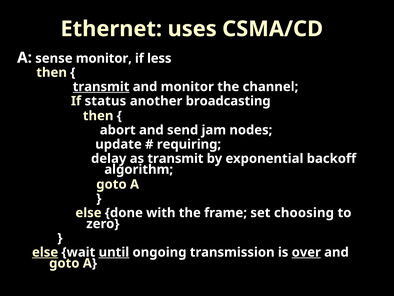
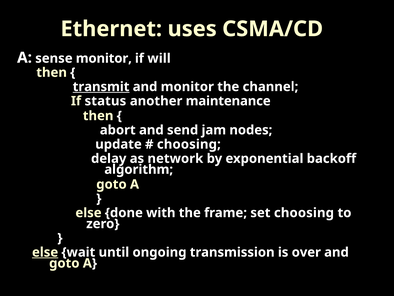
less: less -> will
broadcasting: broadcasting -> maintenance
requiring at (189, 144): requiring -> choosing
as transmit: transmit -> network
until underline: present -> none
over underline: present -> none
